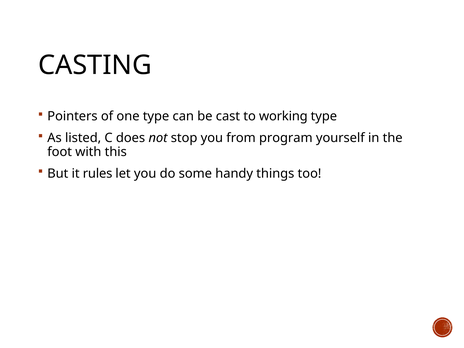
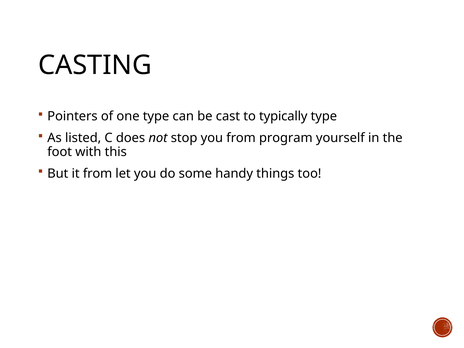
working: working -> typically
it rules: rules -> from
